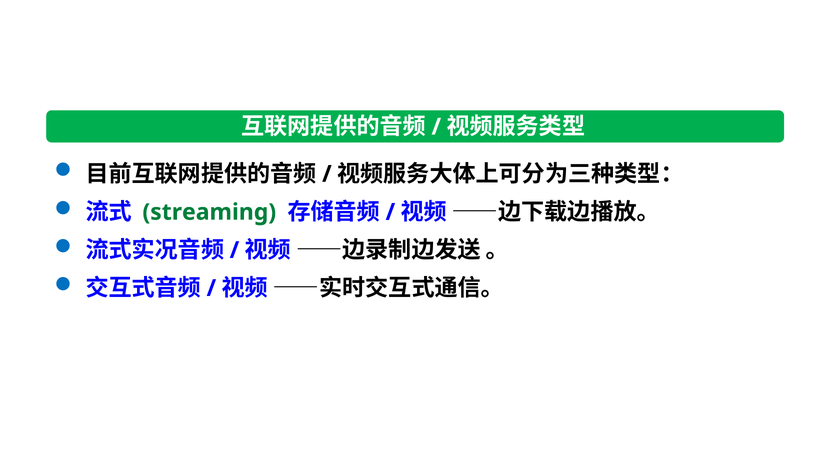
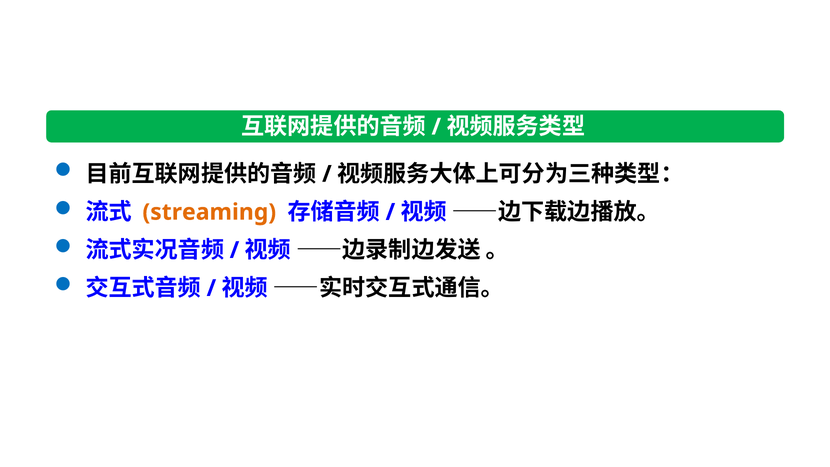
streaming colour: green -> orange
